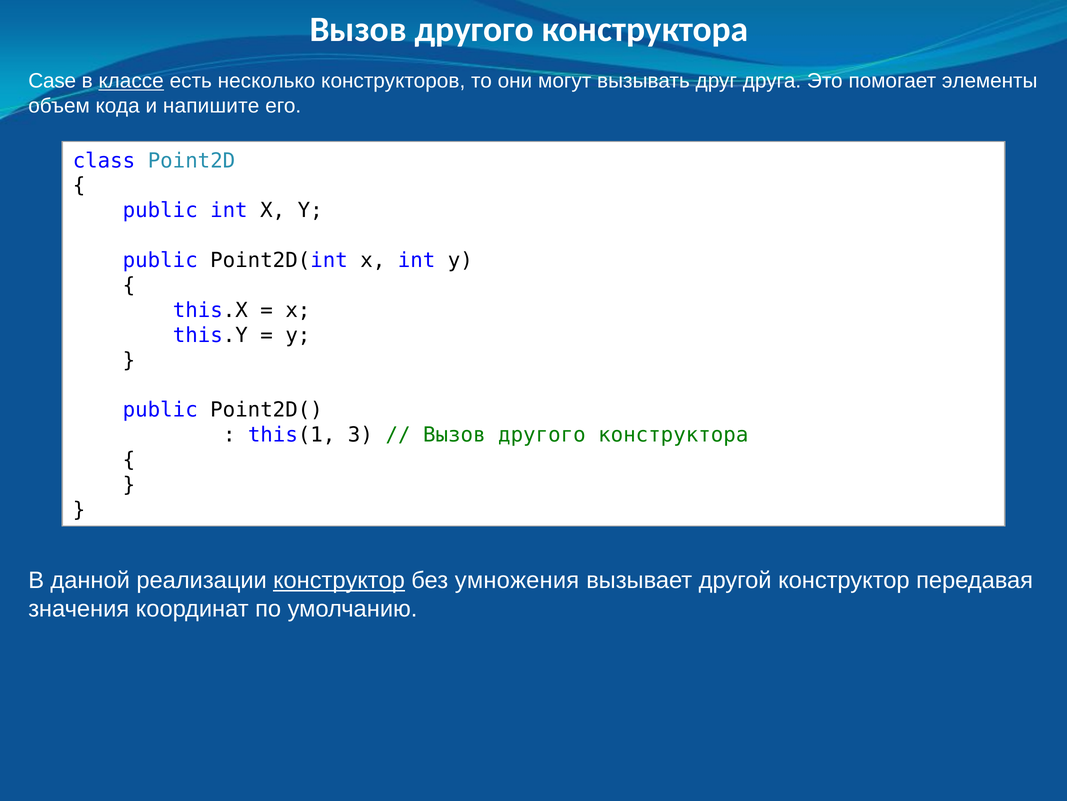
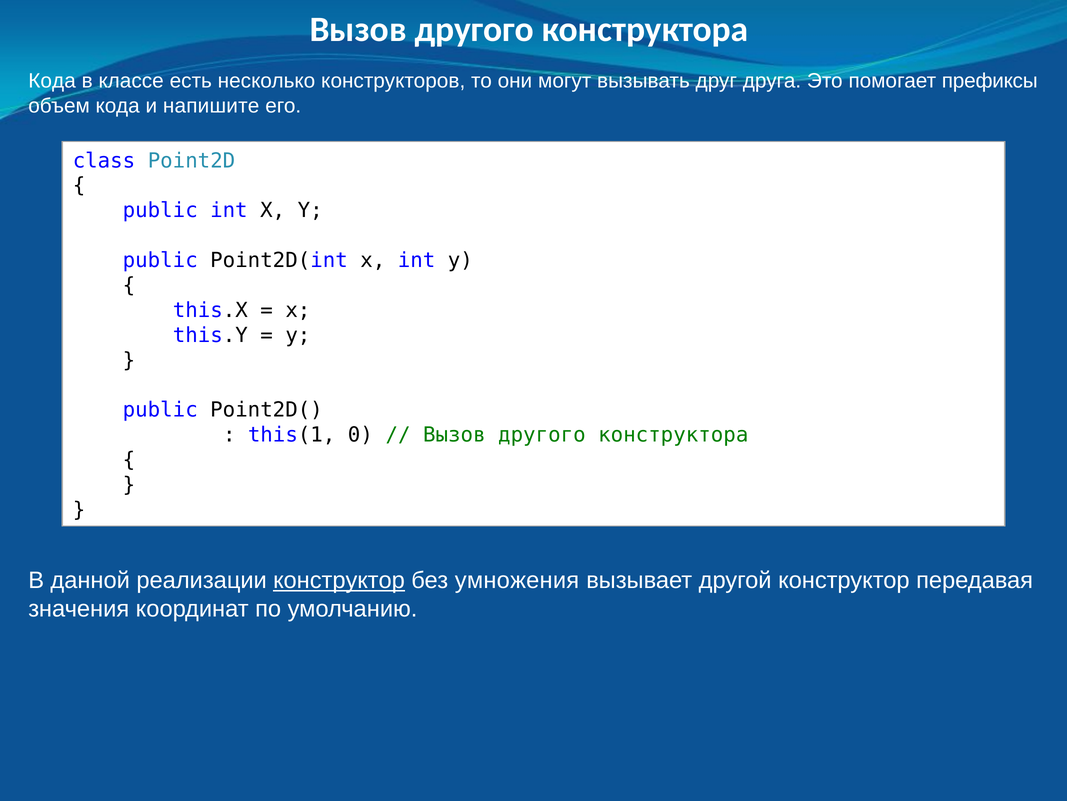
Case at (52, 81): Case -> Кода
классе underline: present -> none
элементы: элементы -> префиксы
3: 3 -> 0
